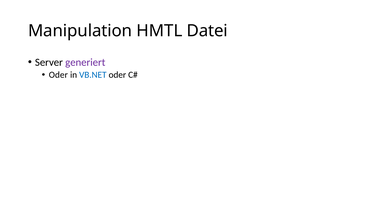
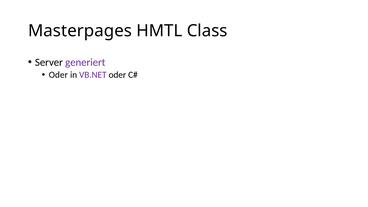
Manipulation: Manipulation -> Masterpages
Datei: Datei -> Class
VB.NET colour: blue -> purple
